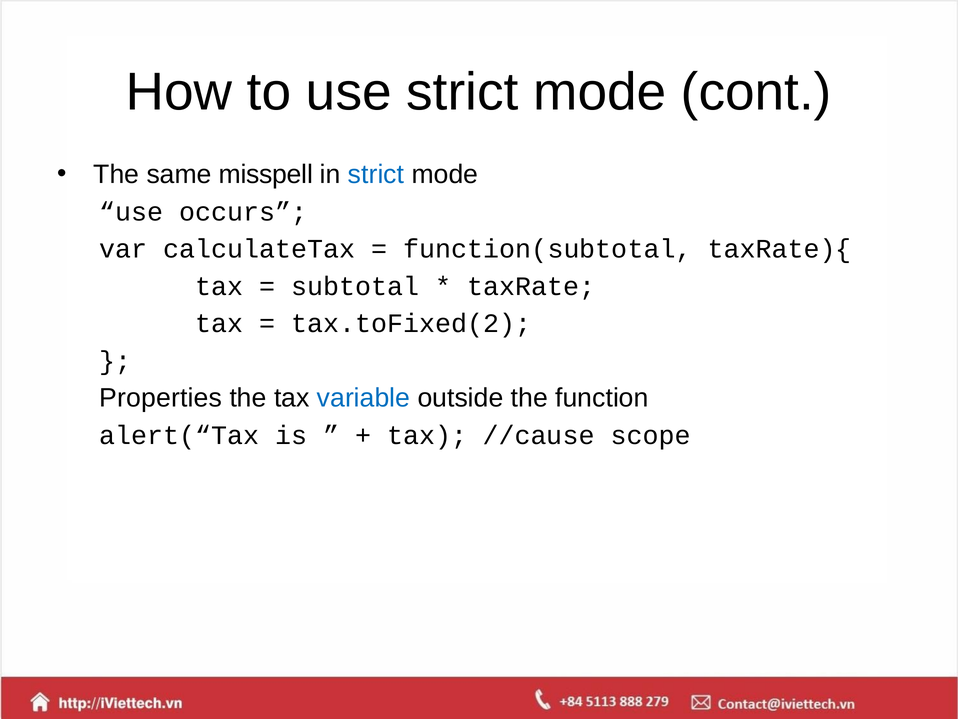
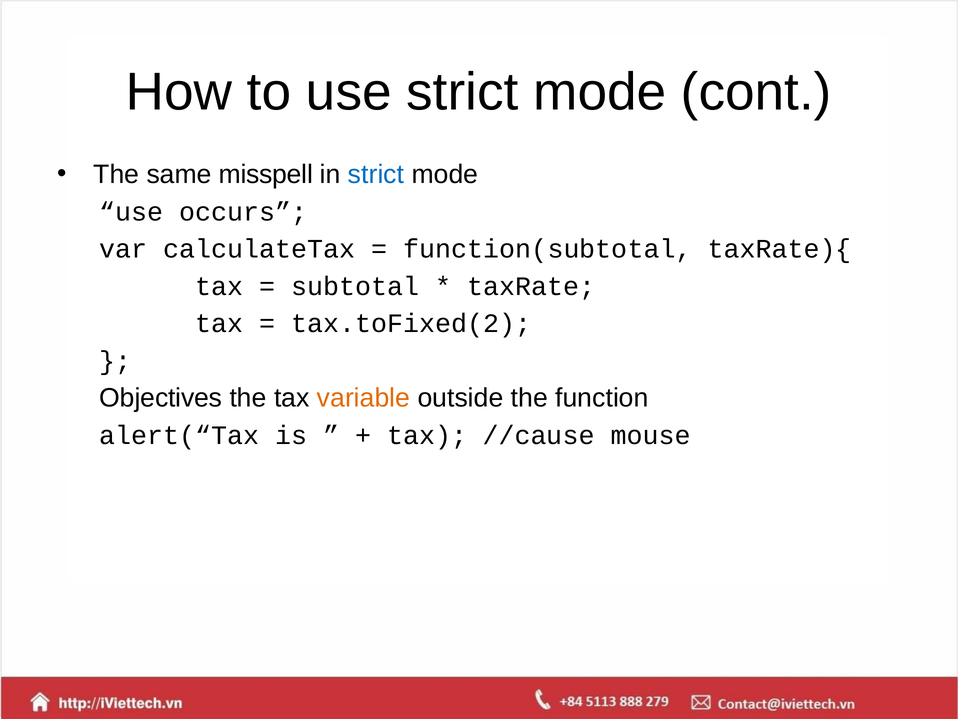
Properties: Properties -> Objectives
variable colour: blue -> orange
scope: scope -> mouse
